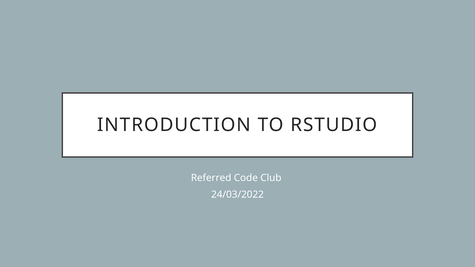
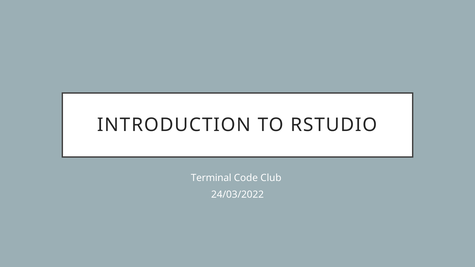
Referred: Referred -> Terminal
